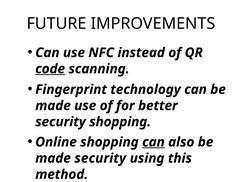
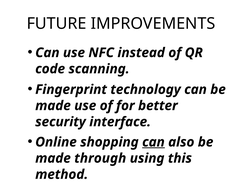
code underline: present -> none
security shopping: shopping -> interface
made security: security -> through
